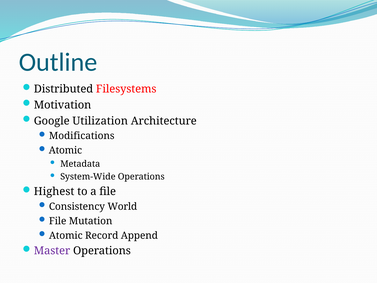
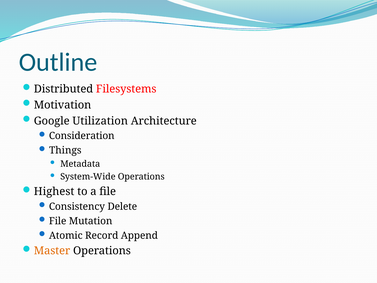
Modifications: Modifications -> Consideration
Atomic at (65, 150): Atomic -> Things
World: World -> Delete
Master colour: purple -> orange
